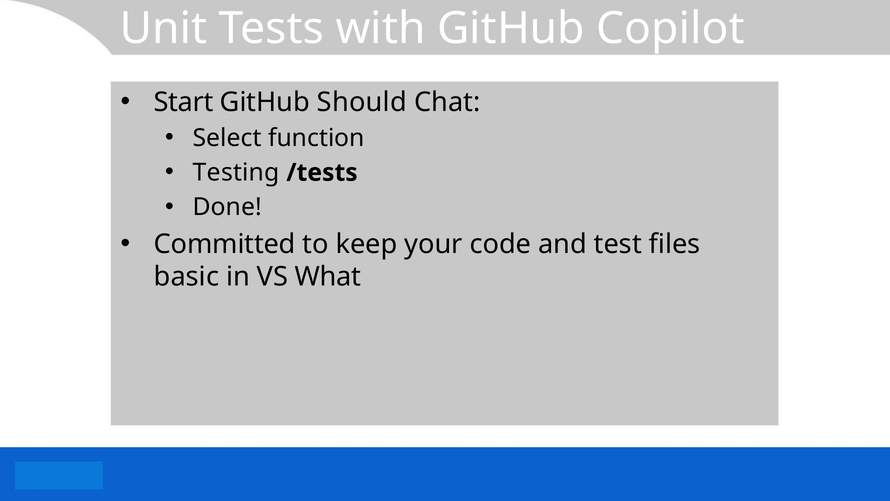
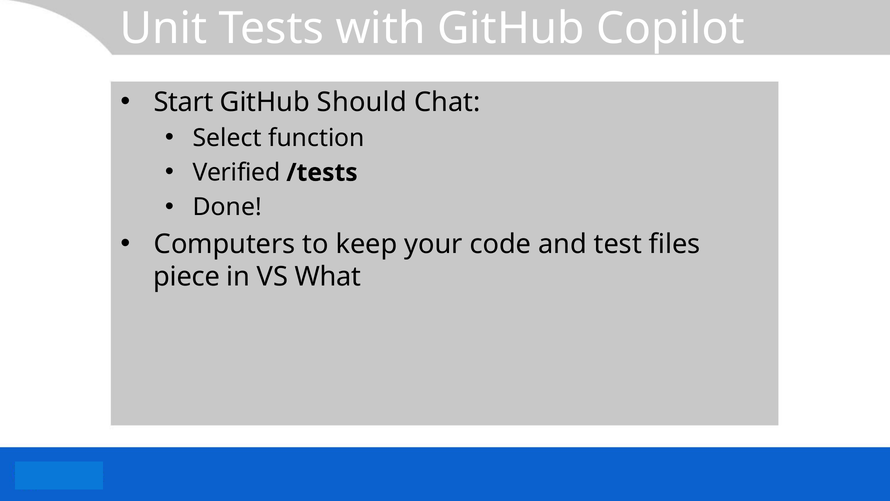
Testing: Testing -> Verified
Committed: Committed -> Computers
basic: basic -> piece
